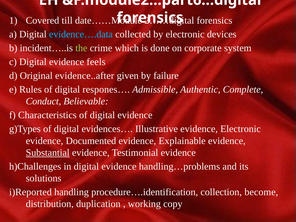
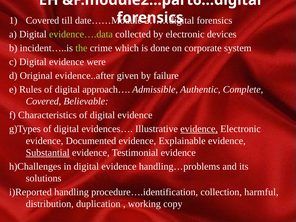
evidence….data colour: light blue -> light green
feels: feels -> were
respones…: respones… -> approach…
Conduct at (43, 101): Conduct -> Covered
evidence at (199, 129) underline: none -> present
become: become -> harmful
